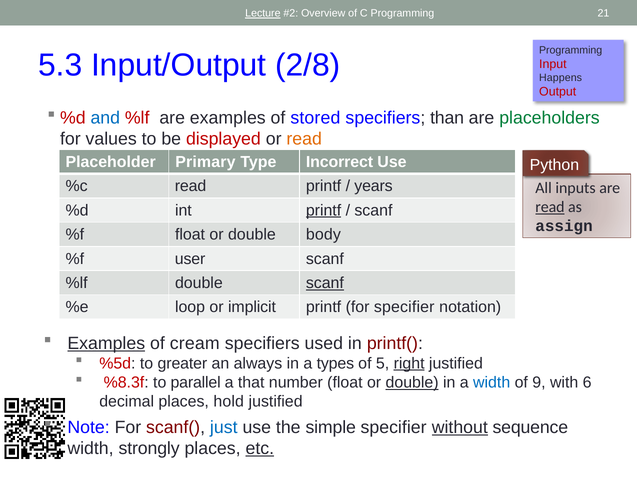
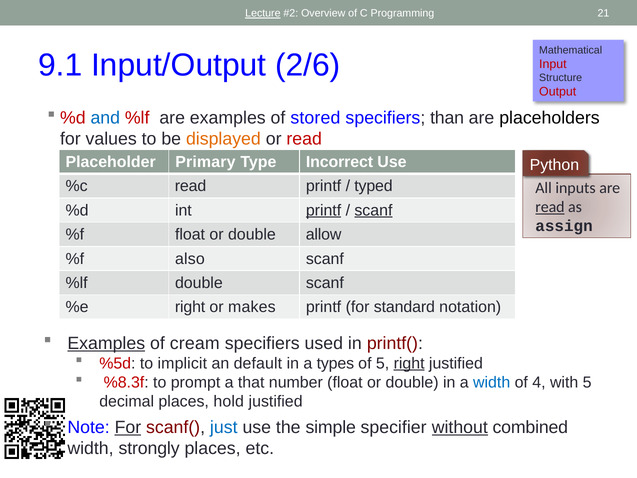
Programming at (571, 50): Programming -> Mathematical
5.3: 5.3 -> 9.1
2/8: 2/8 -> 2/6
Happens: Happens -> Structure
placeholders colour: green -> black
displayed colour: red -> orange
read at (304, 139) colour: orange -> red
years: years -> typed
scanf at (373, 210) underline: none -> present
body: body -> allow
user: user -> also
scanf at (325, 283) underline: present -> none
%e loop: loop -> right
implicit: implicit -> makes
for specifier: specifier -> standard
greater: greater -> implicit
always: always -> default
parallel: parallel -> prompt
double at (412, 382) underline: present -> none
9: 9 -> 4
with 6: 6 -> 5
For at (128, 427) underline: none -> present
sequence: sequence -> combined
etc underline: present -> none
